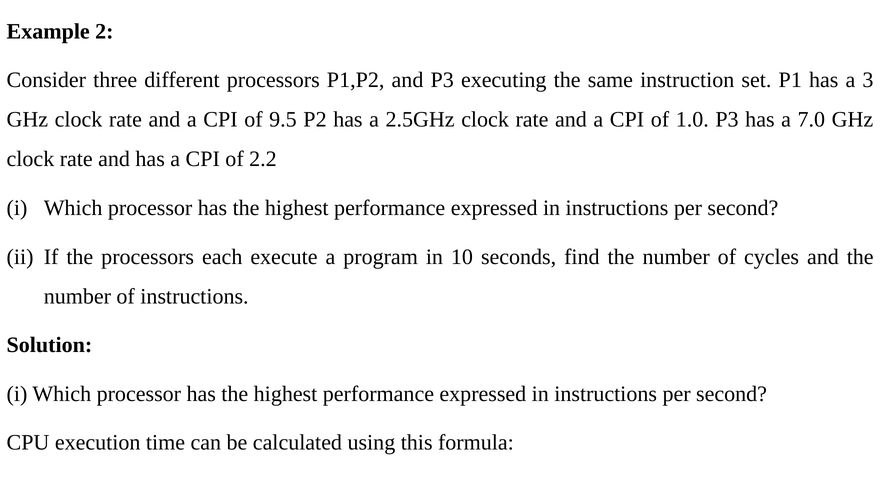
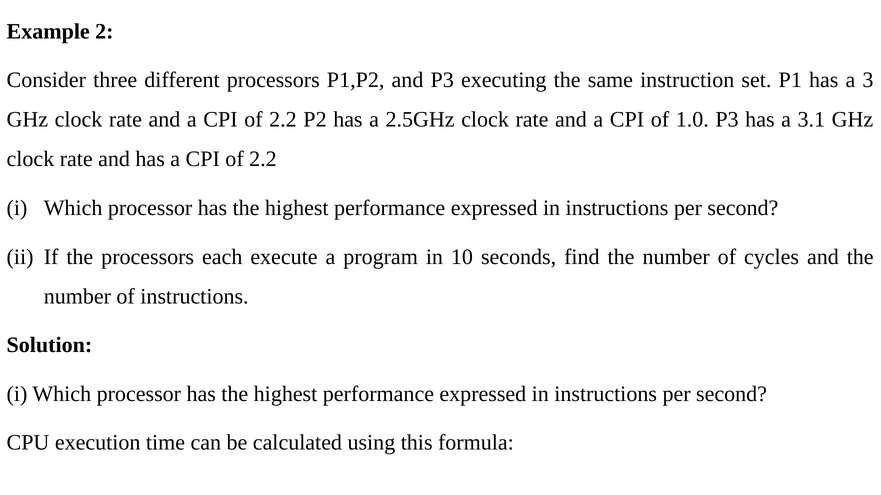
9.5 at (283, 120): 9.5 -> 2.2
7.0: 7.0 -> 3.1
